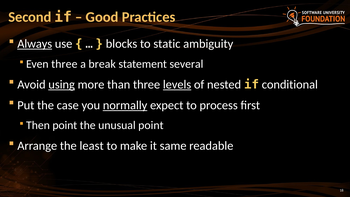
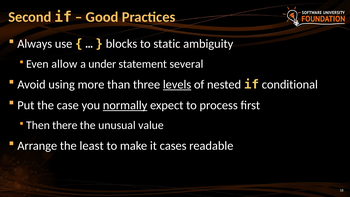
Always underline: present -> none
Even three: three -> allow
break: break -> under
using underline: present -> none
Then point: point -> there
unusual point: point -> value
same: same -> cases
